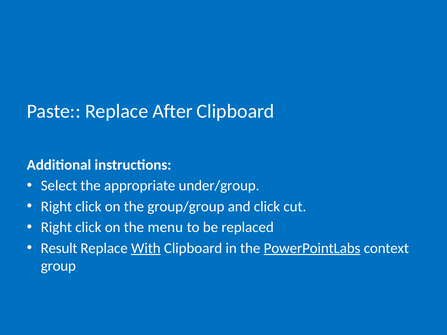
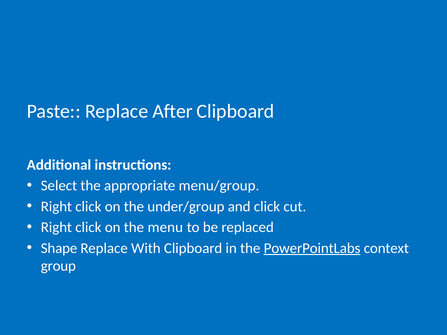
under/group: under/group -> menu/group
group/group: group/group -> under/group
Result: Result -> Shape
With underline: present -> none
